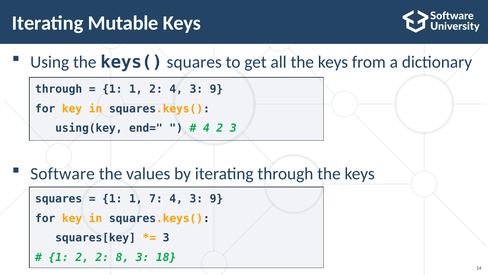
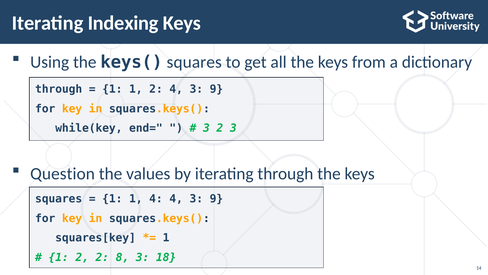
Mutable: Mutable -> Indexing
using(key: using(key -> while(key
4 at (206, 128): 4 -> 3
Software: Software -> Question
1 7: 7 -> 4
3 at (166, 238): 3 -> 1
